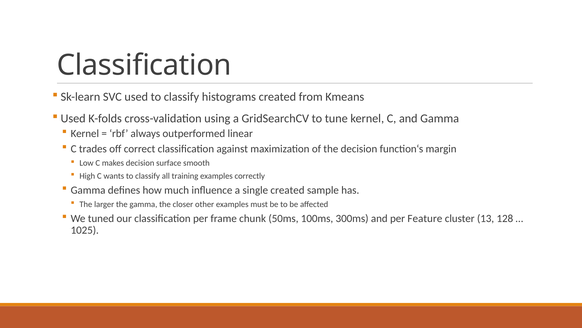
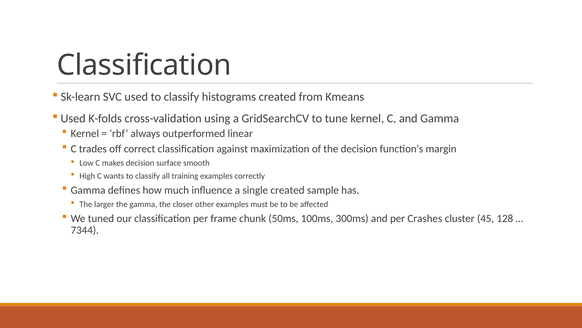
Feature: Feature -> Crashes
13: 13 -> 45
1025: 1025 -> 7344
